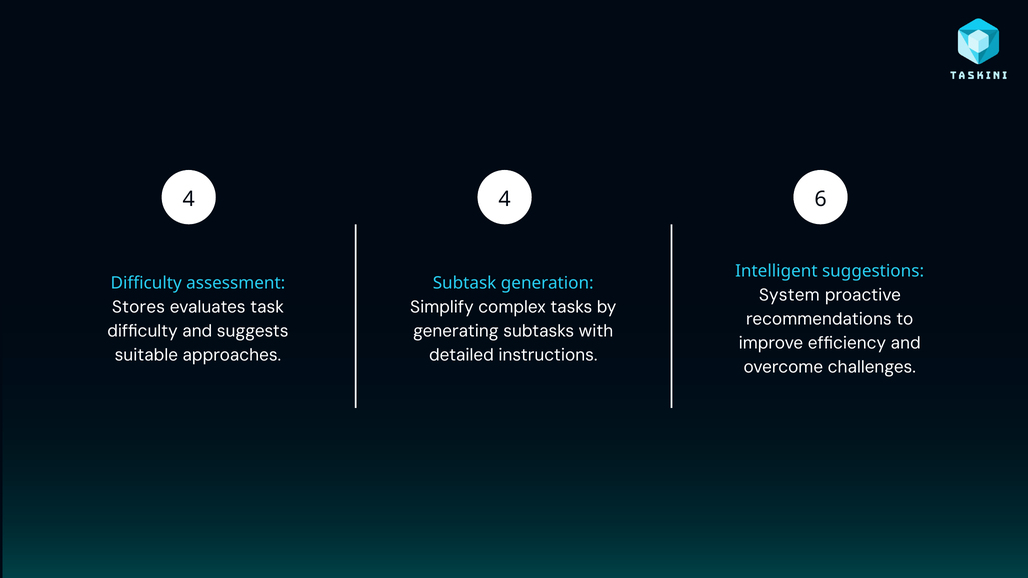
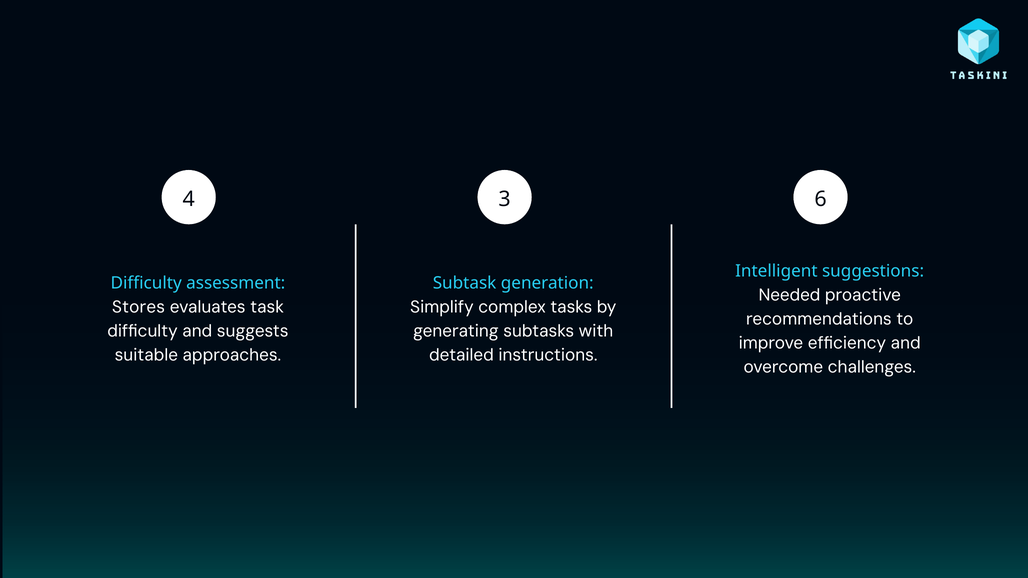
4 4: 4 -> 3
System: System -> Needed
